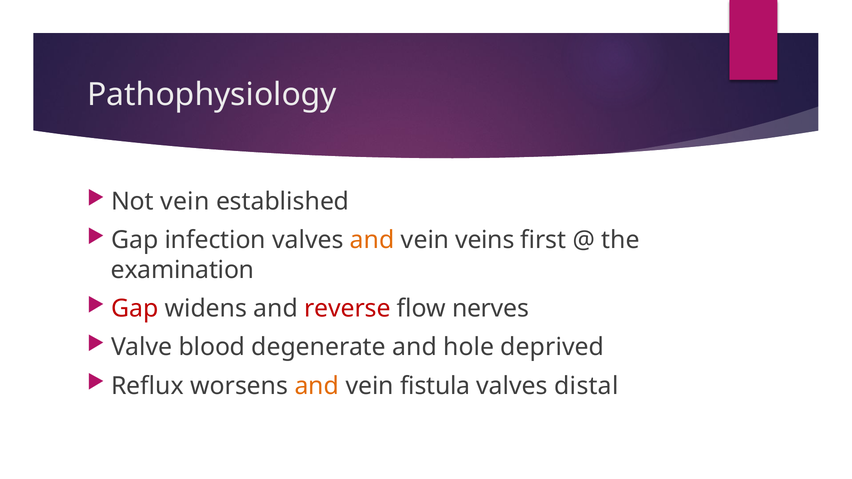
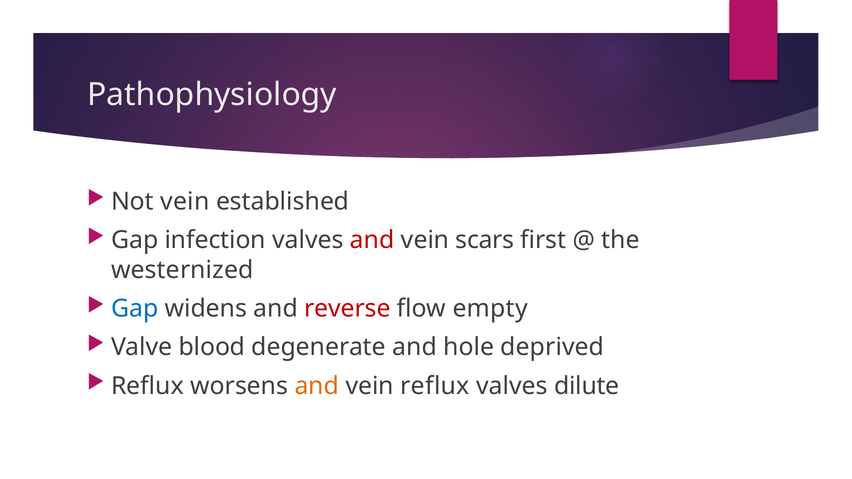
and at (372, 240) colour: orange -> red
veins: veins -> scars
examination: examination -> westernized
Gap at (135, 309) colour: red -> blue
nerves: nerves -> empty
vein fistula: fistula -> reflux
distal: distal -> dilute
